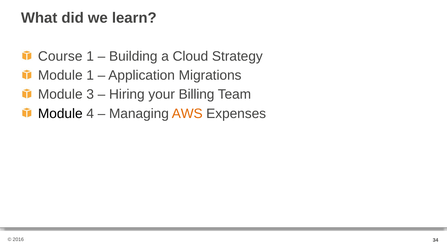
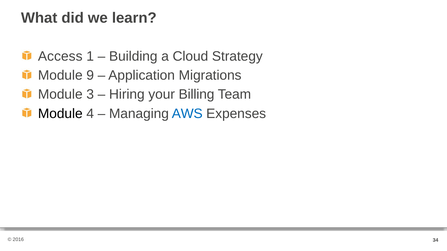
Course: Course -> Access
Module 1: 1 -> 9
AWS colour: orange -> blue
